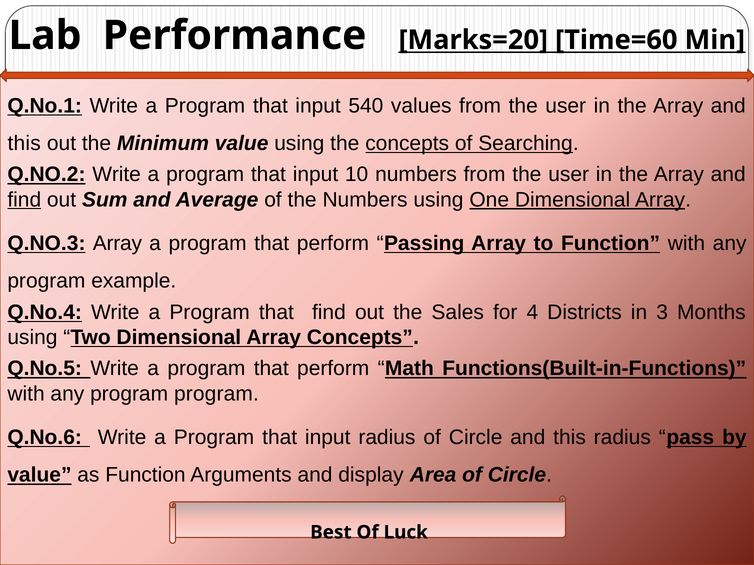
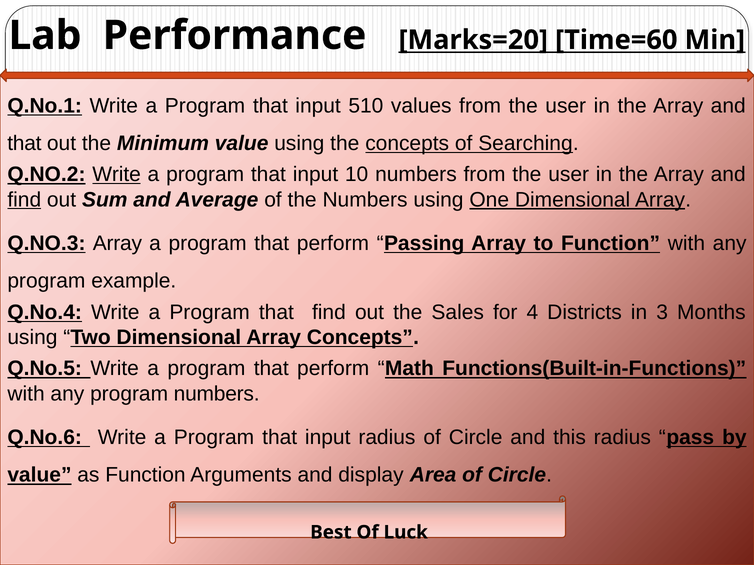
540: 540 -> 510
this at (24, 143): this -> that
Write at (117, 175) underline: none -> present
program program: program -> numbers
